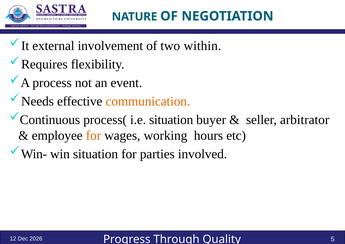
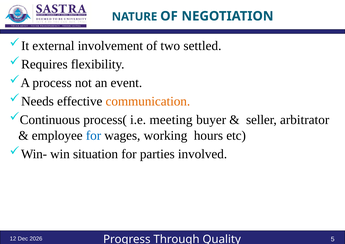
within: within -> settled
i.e situation: situation -> meeting
for at (94, 135) colour: orange -> blue
